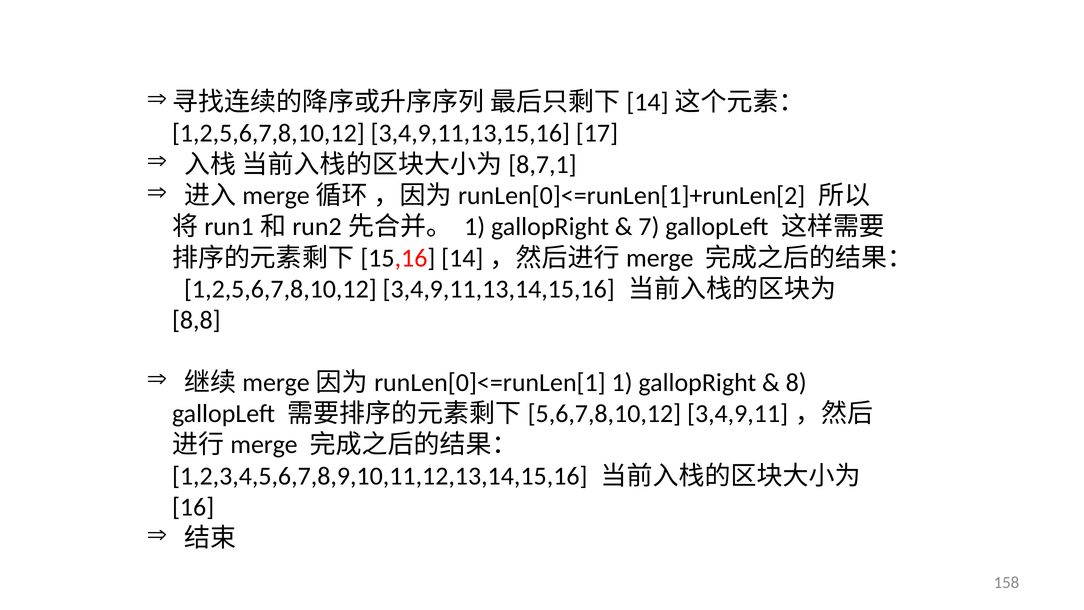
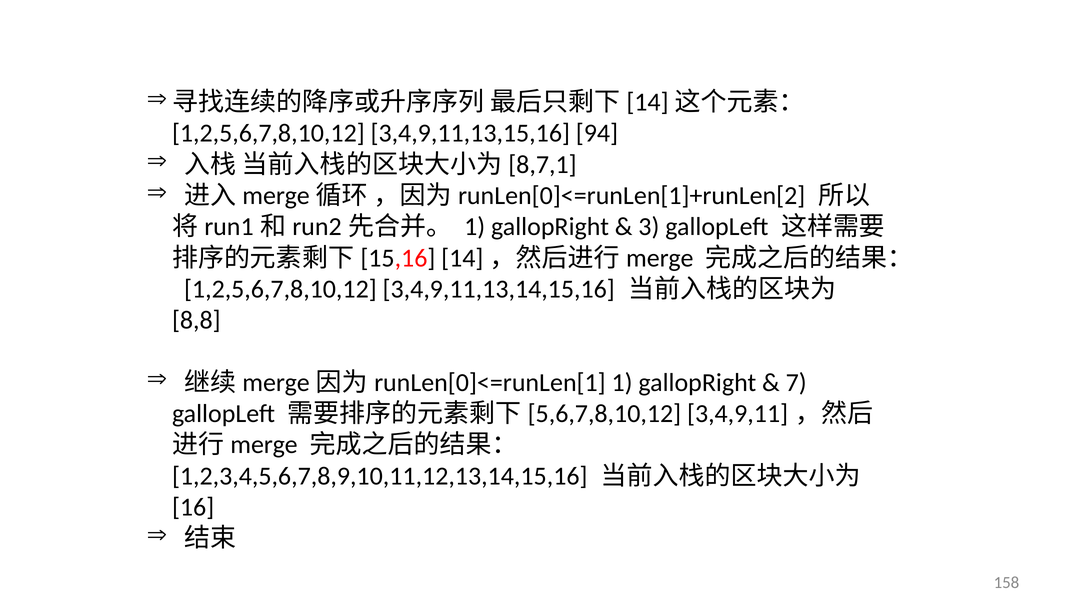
17: 17 -> 94
7: 7 -> 3
8: 8 -> 7
